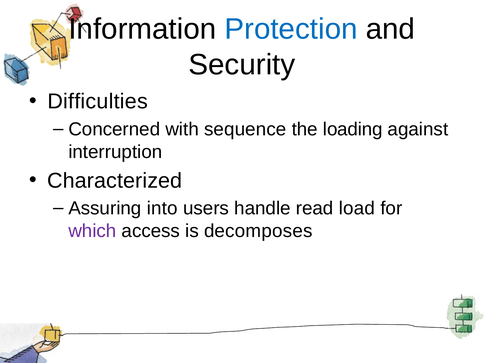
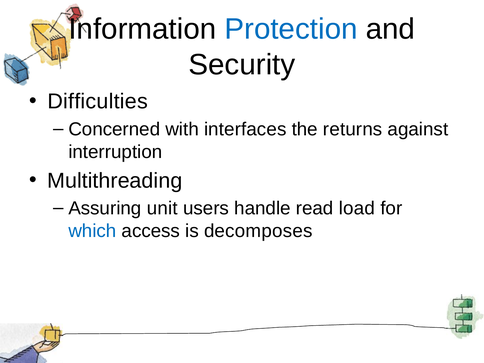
sequence: sequence -> interfaces
loading: loading -> returns
Characterized: Characterized -> Multithreading
into: into -> unit
which colour: purple -> blue
